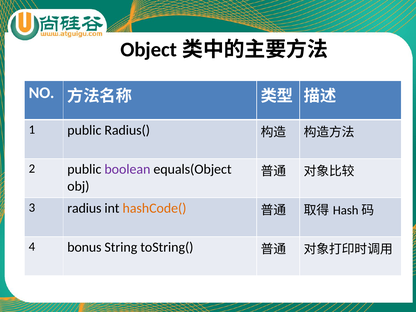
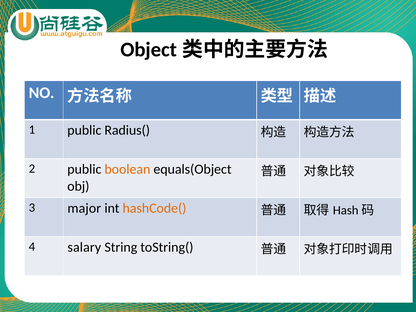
boolean colour: purple -> orange
radius: radius -> major
bonus: bonus -> salary
